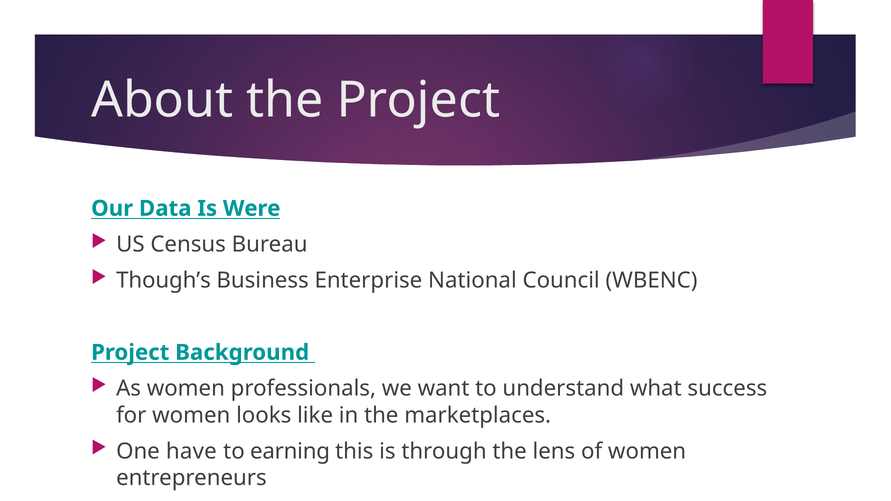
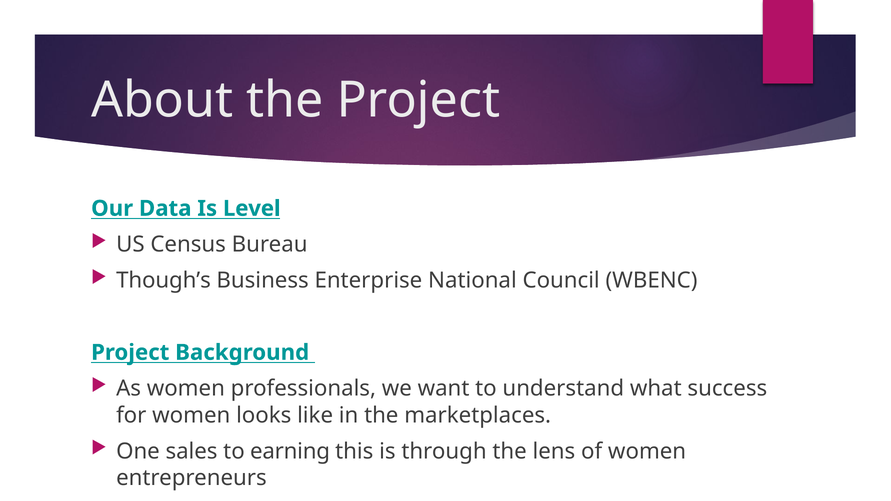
Were: Were -> Level
have: have -> sales
